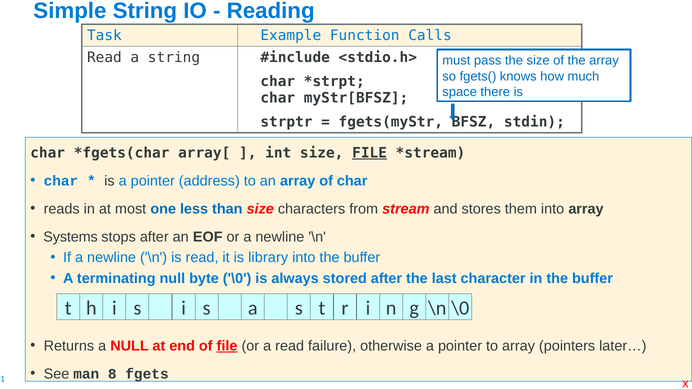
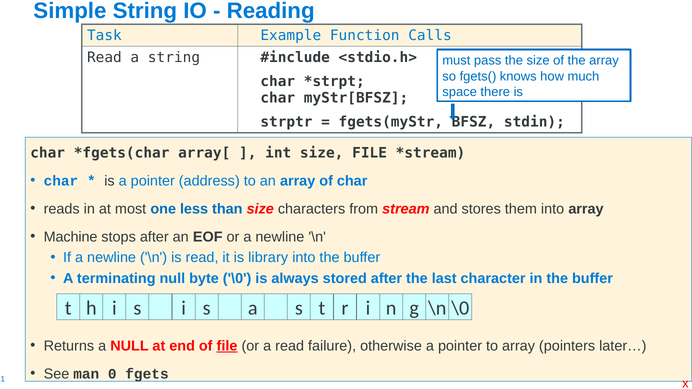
FILE at (370, 153) underline: present -> none
Systems: Systems -> Machine
8: 8 -> 0
